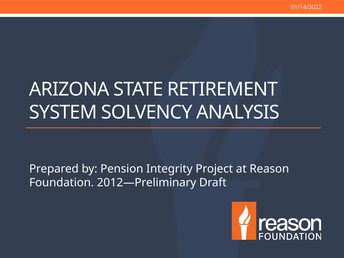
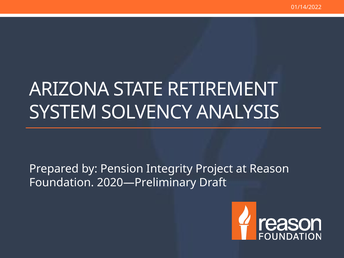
2012—Preliminary: 2012—Preliminary -> 2020—Preliminary
